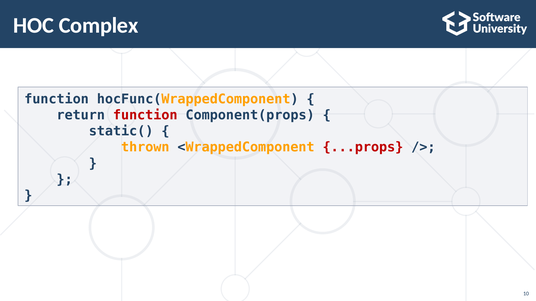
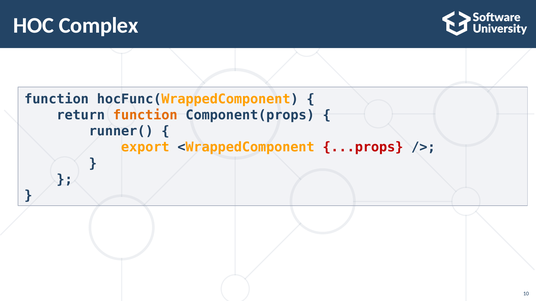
function at (145, 115) colour: red -> orange
static(: static( -> runner(
thrown: thrown -> export
